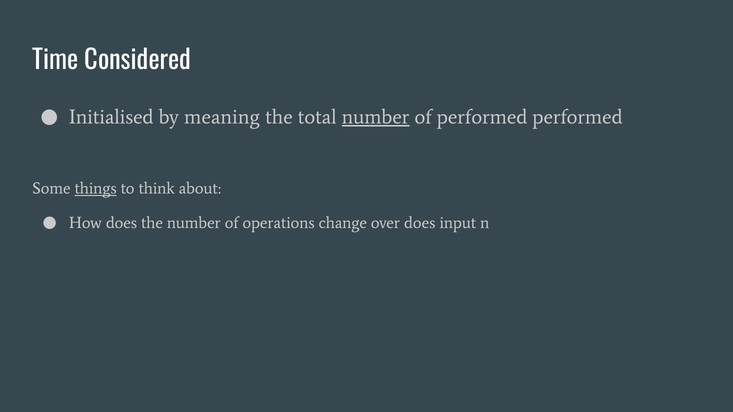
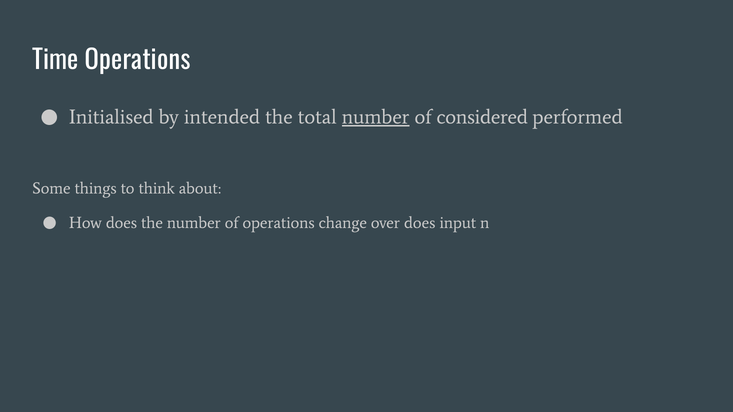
Time Considered: Considered -> Operations
meaning: meaning -> intended
of performed: performed -> considered
things underline: present -> none
